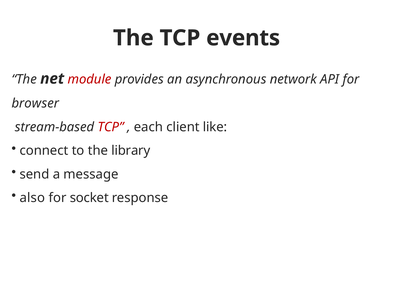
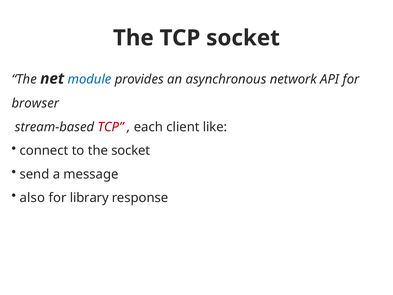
TCP events: events -> socket
module colour: red -> blue
the library: library -> socket
socket: socket -> library
